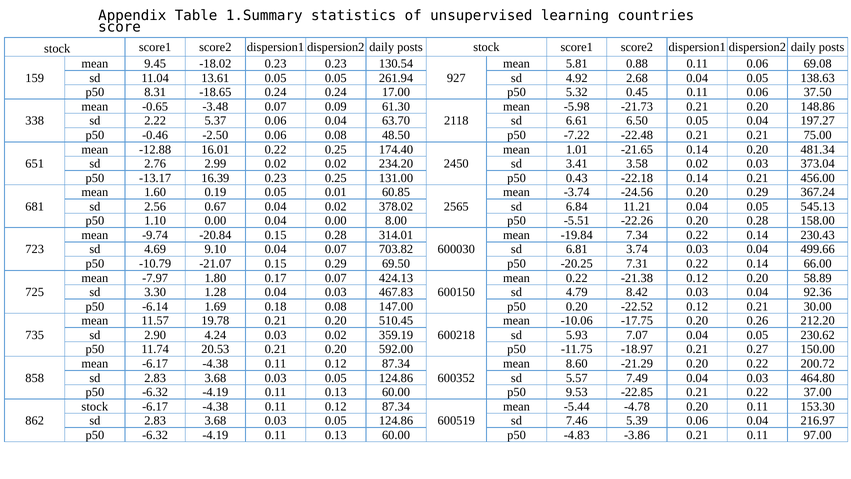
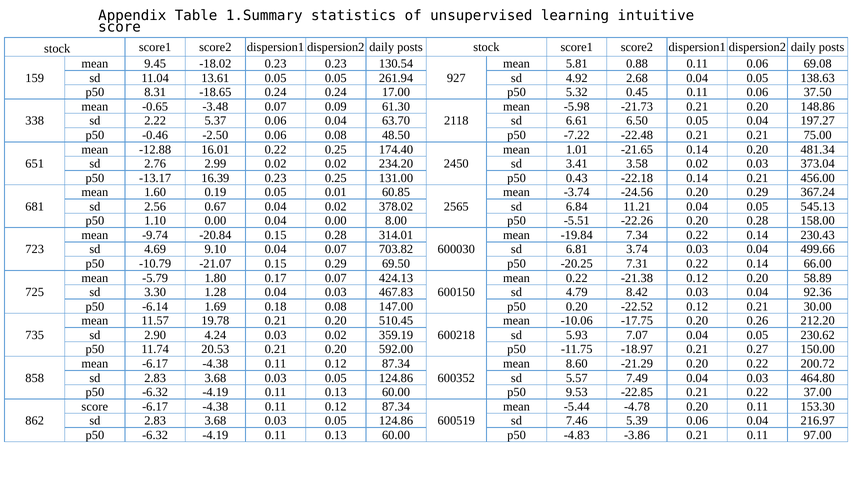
countries: countries -> intuitive
-7.97: -7.97 -> -5.79
stock at (95, 406): stock -> score
